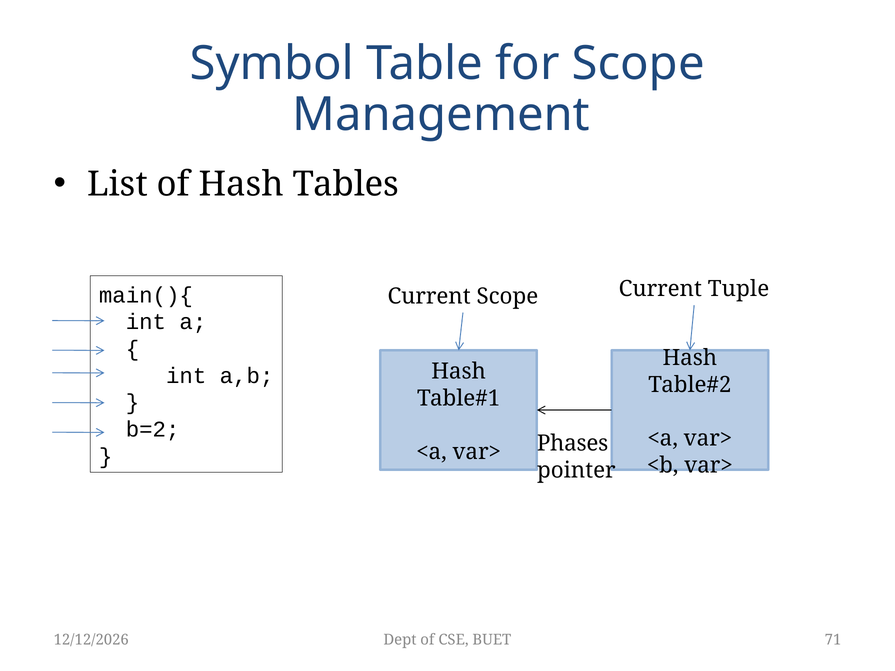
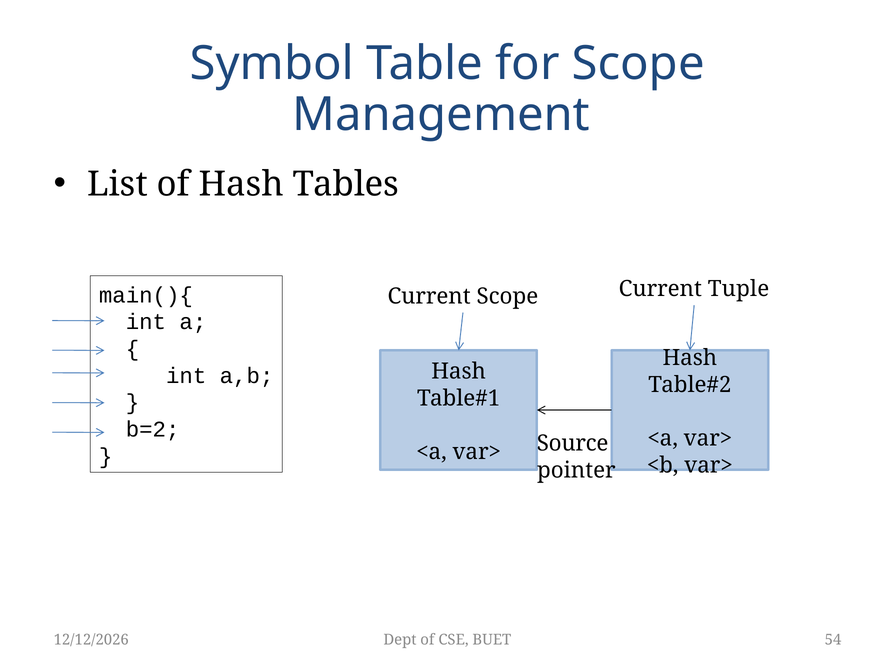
Phases: Phases -> Source
71: 71 -> 54
